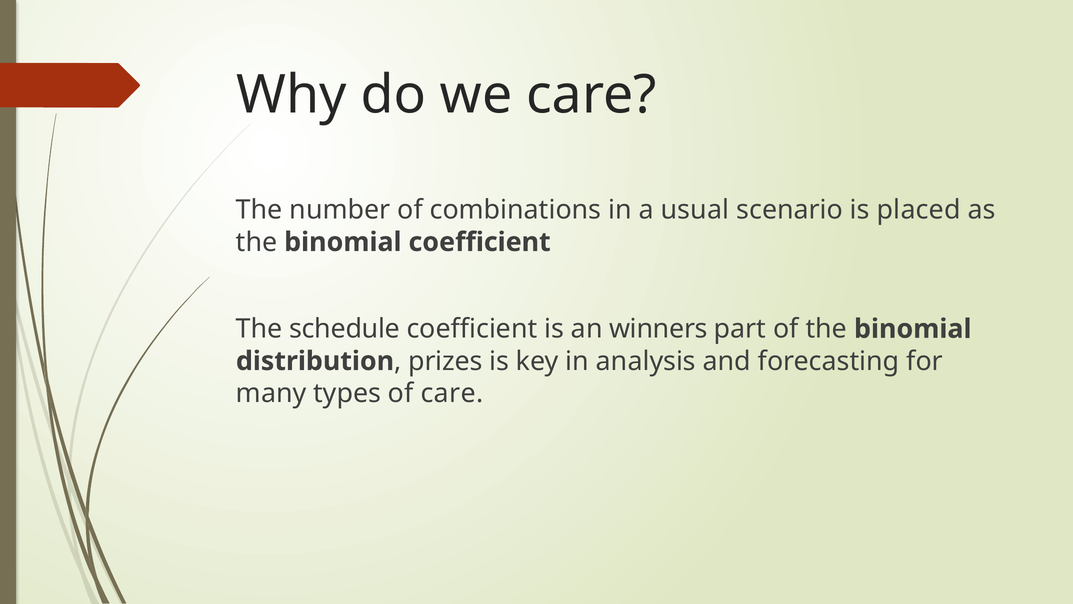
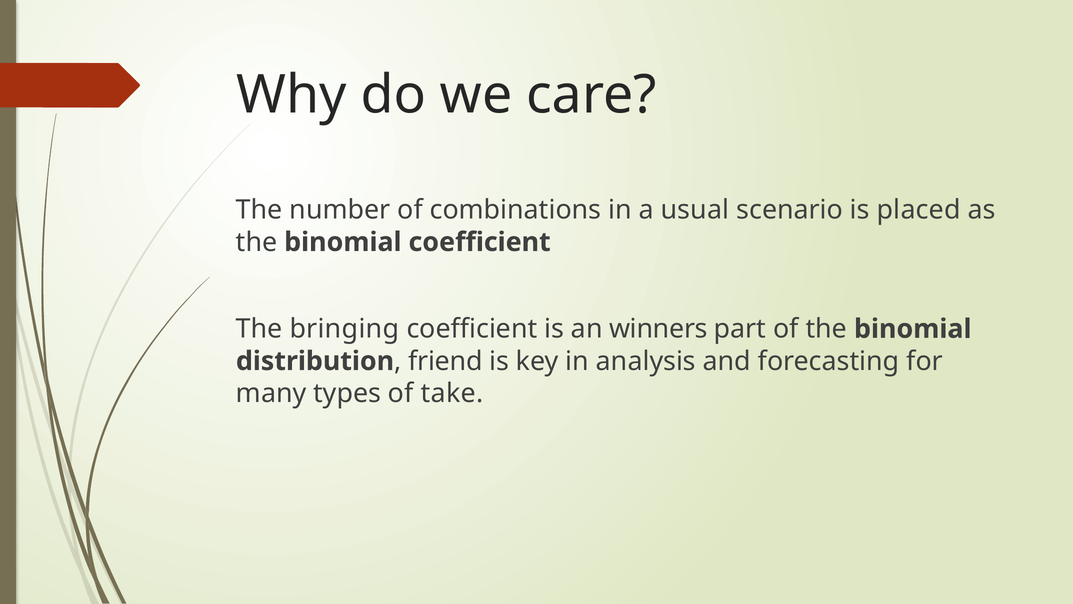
schedule: schedule -> bringing
prizes: prizes -> friend
of care: care -> take
